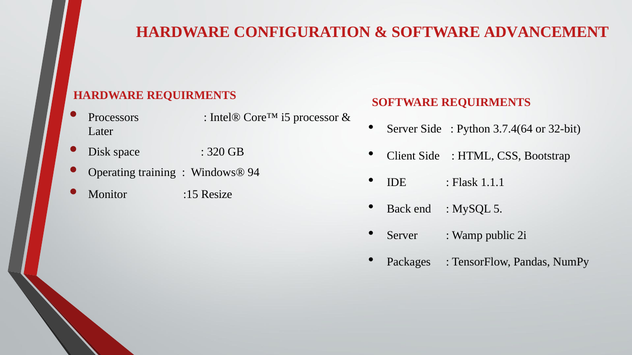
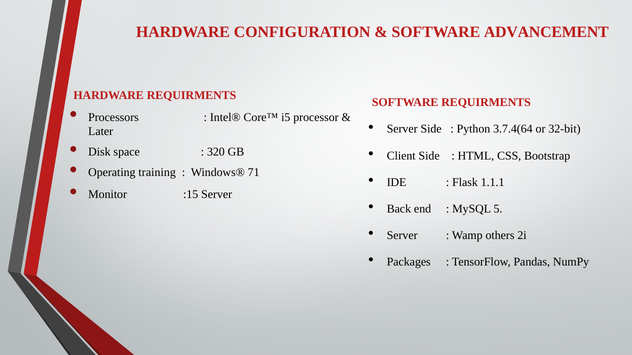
94: 94 -> 71
:15 Resize: Resize -> Server
public: public -> others
